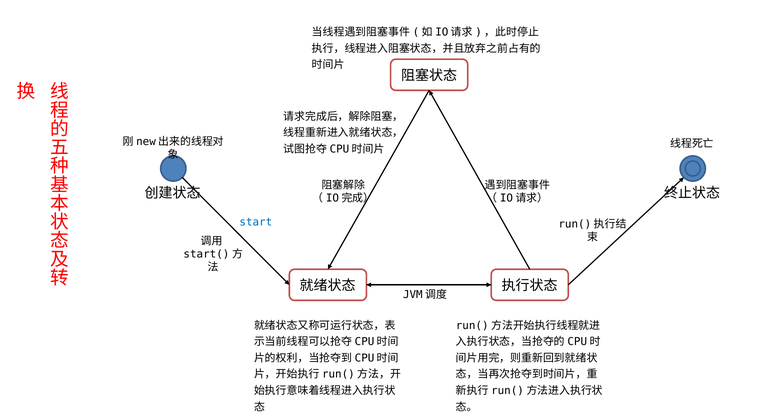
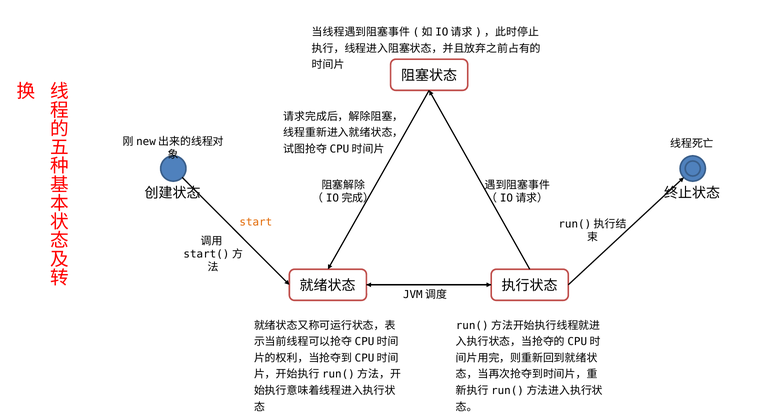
start colour: blue -> orange
